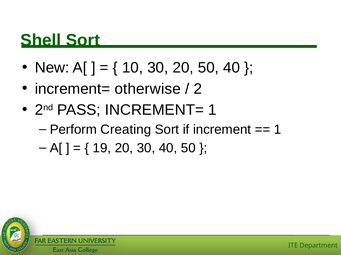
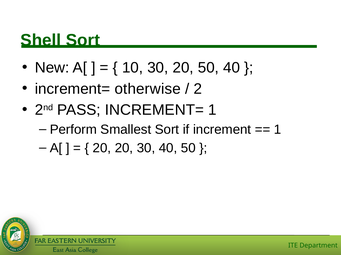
Creating: Creating -> Smallest
19 at (102, 148): 19 -> 20
